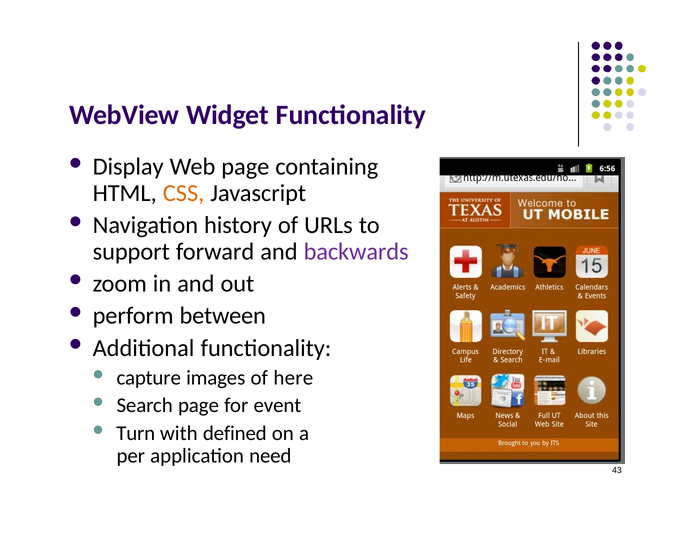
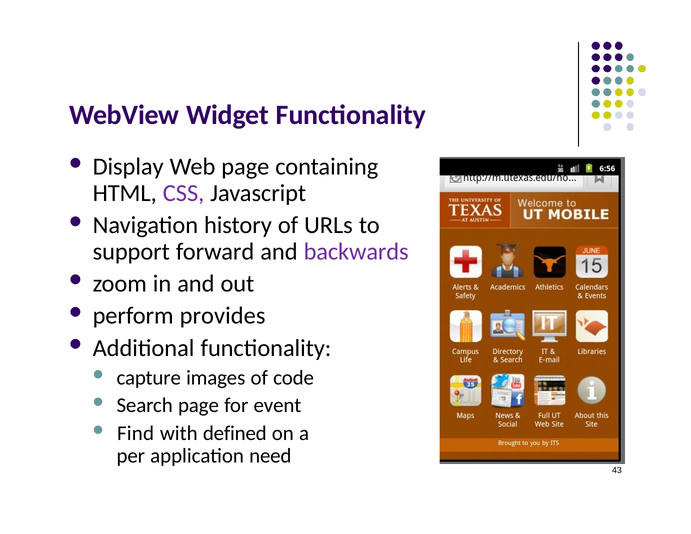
CSS colour: orange -> purple
between: between -> provides
here: here -> code
Turn: Turn -> Find
